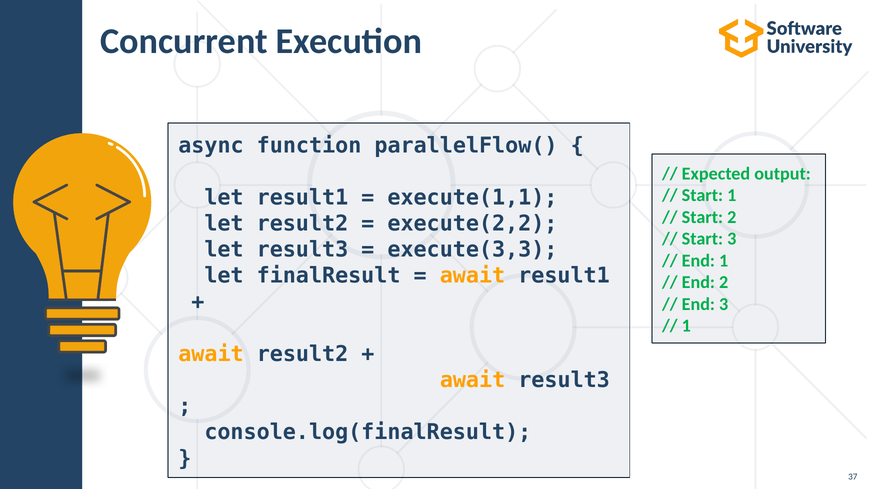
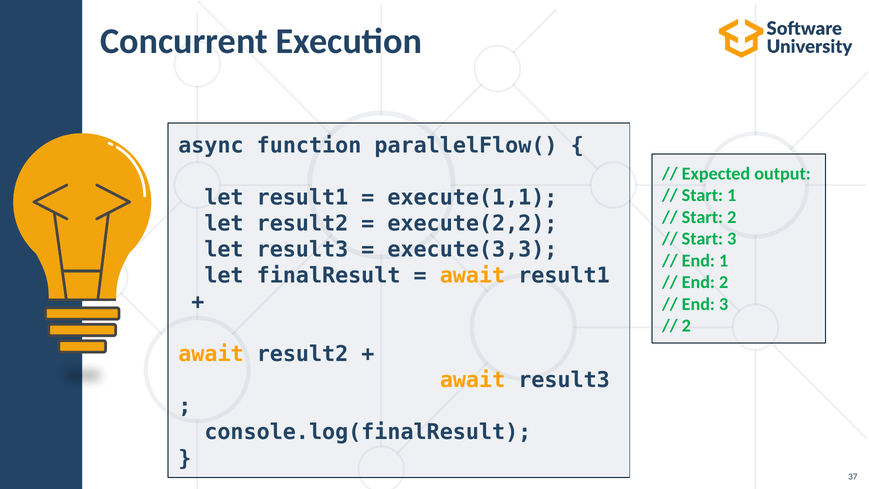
1 at (686, 326): 1 -> 2
